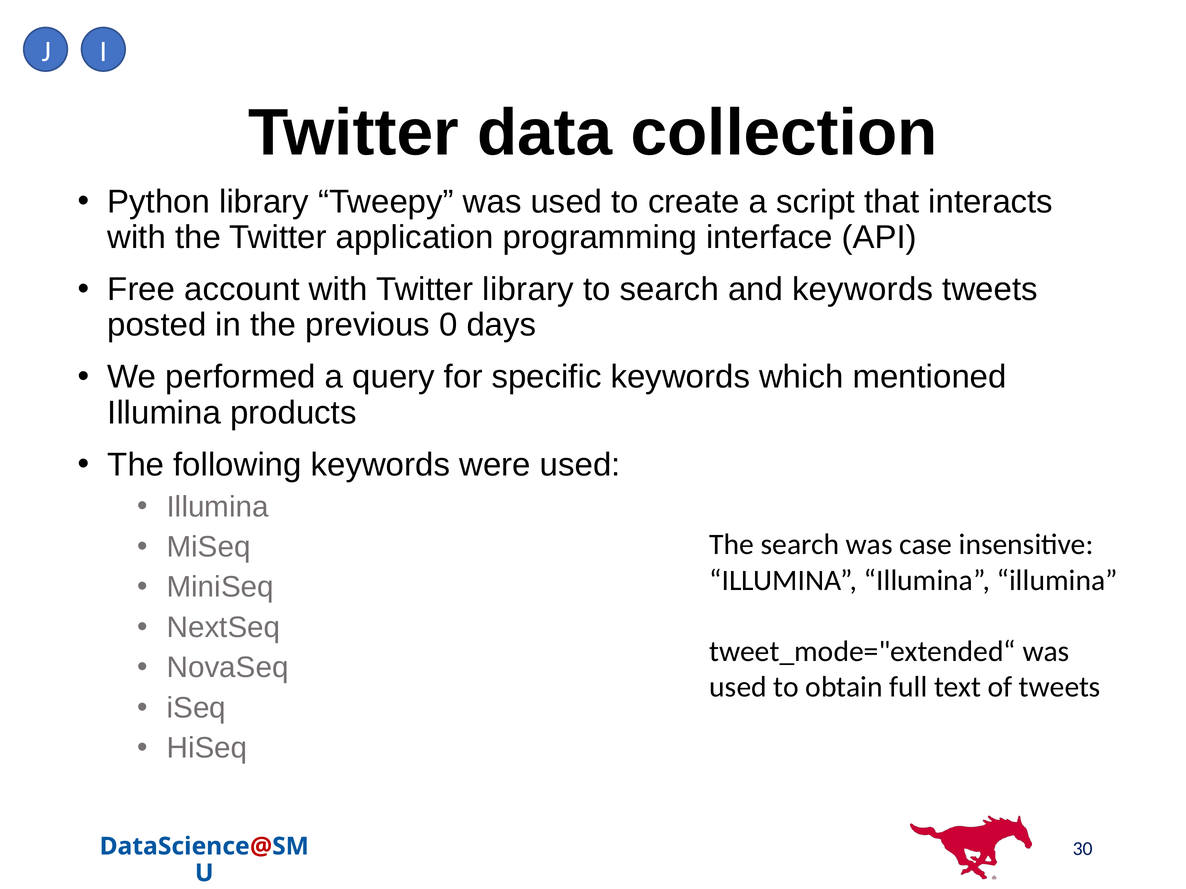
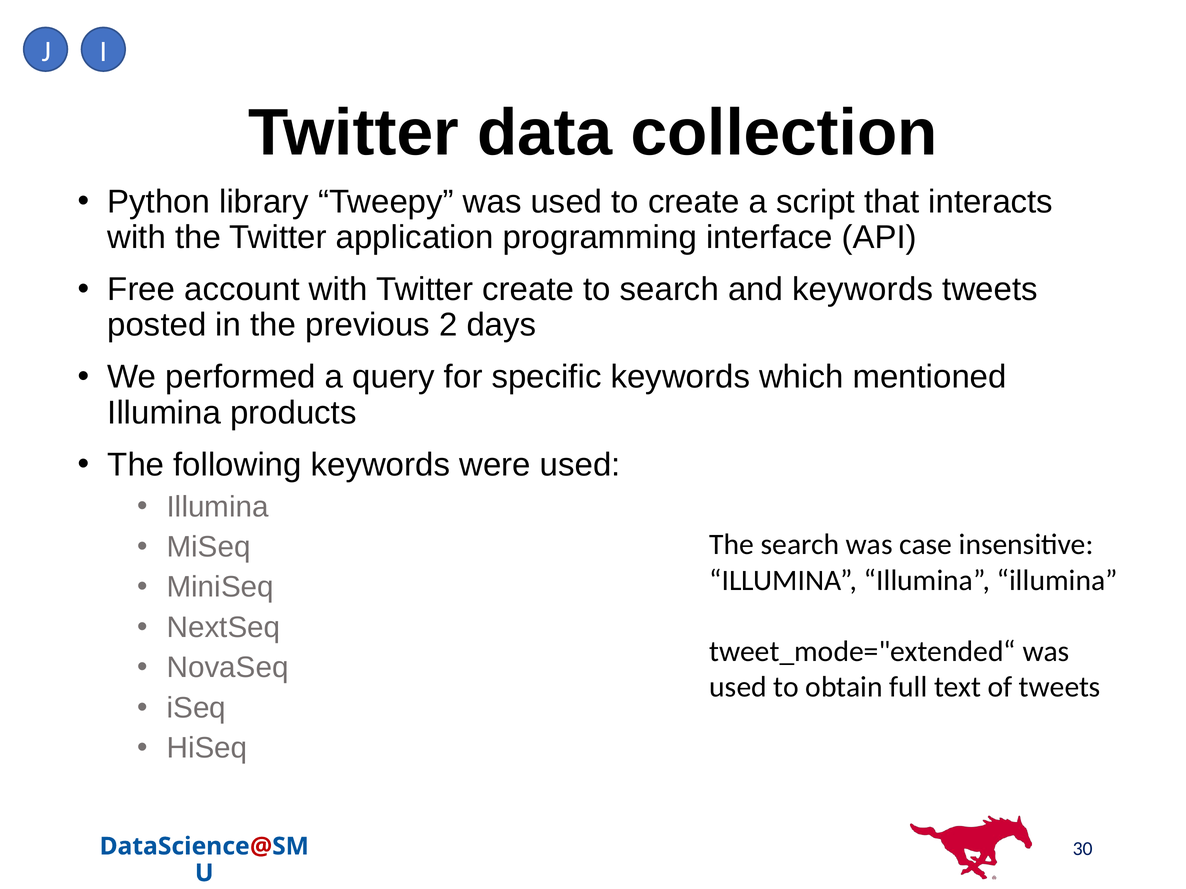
Twitter library: library -> create
0: 0 -> 2
